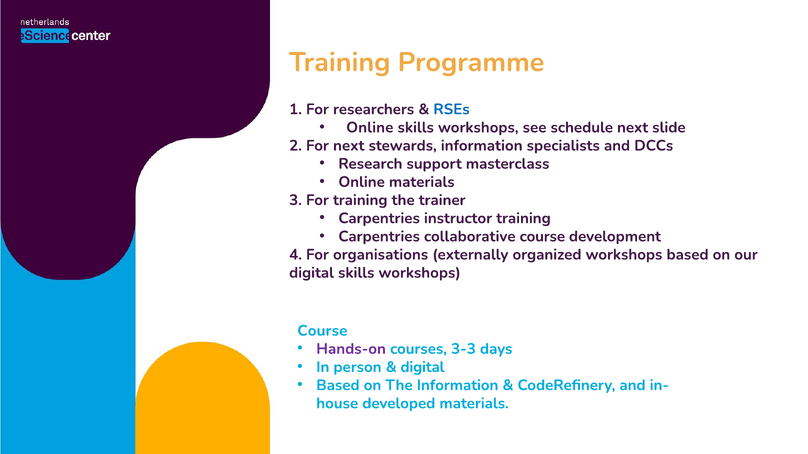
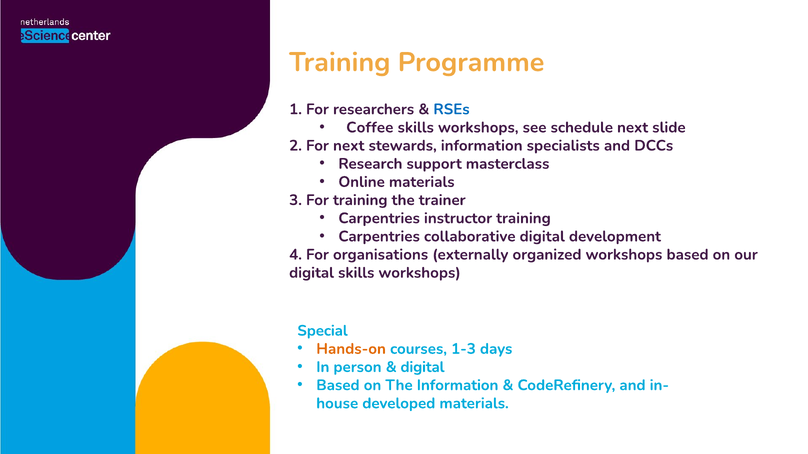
Online at (370, 128): Online -> Coffee
collaborative course: course -> digital
Course at (322, 331): Course -> Special
Hands-on colour: purple -> orange
3-3: 3-3 -> 1-3
